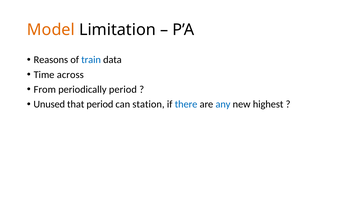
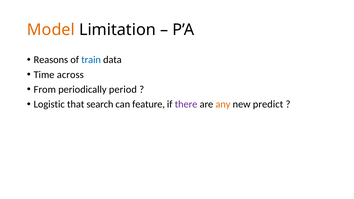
Unused: Unused -> Logistic
that period: period -> search
station: station -> feature
there colour: blue -> purple
any colour: blue -> orange
highest: highest -> predict
